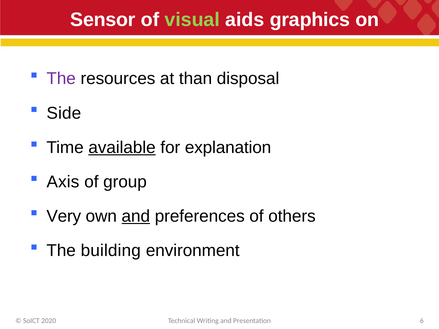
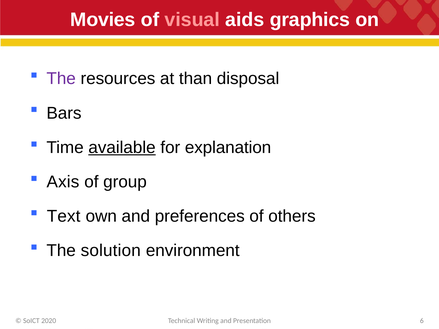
Sensor: Sensor -> Movies
visual colour: light green -> pink
Side: Side -> Bars
Very: Very -> Text
and at (136, 216) underline: present -> none
building: building -> solution
